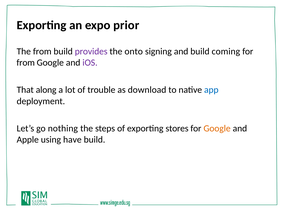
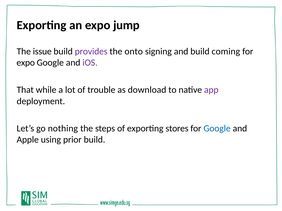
prior: prior -> jump
The from: from -> issue
from at (26, 63): from -> expo
along: along -> while
app colour: blue -> purple
Google at (217, 129) colour: orange -> blue
have: have -> prior
